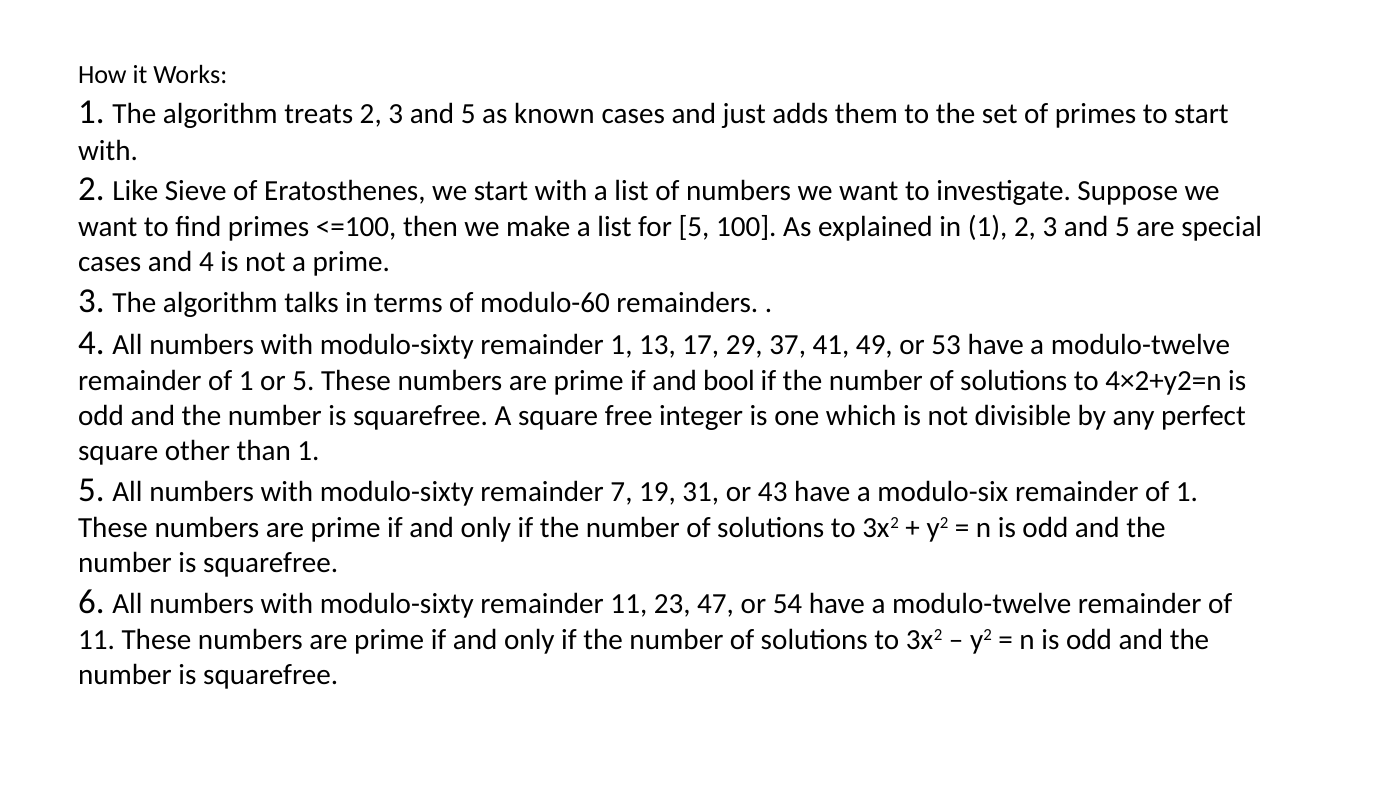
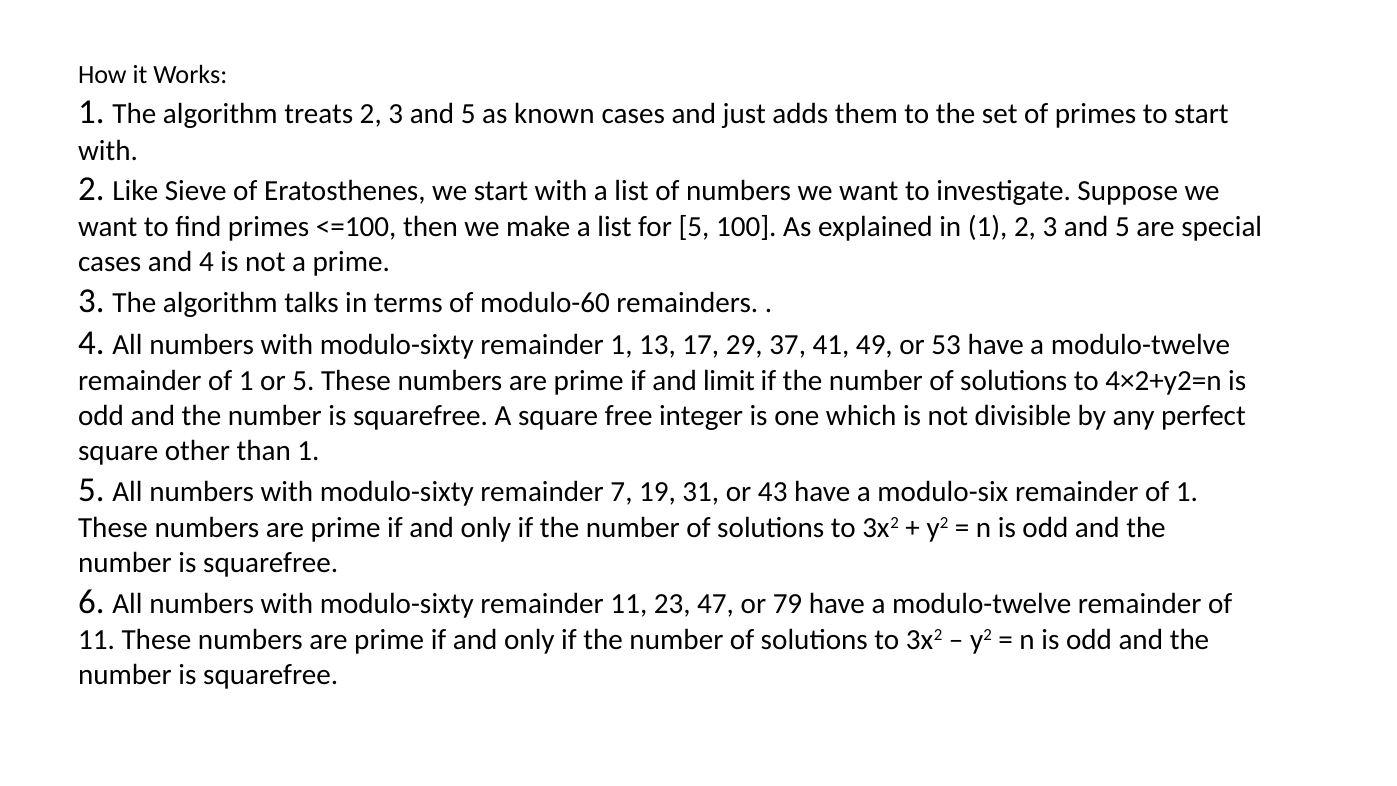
bool: bool -> limit
54: 54 -> 79
